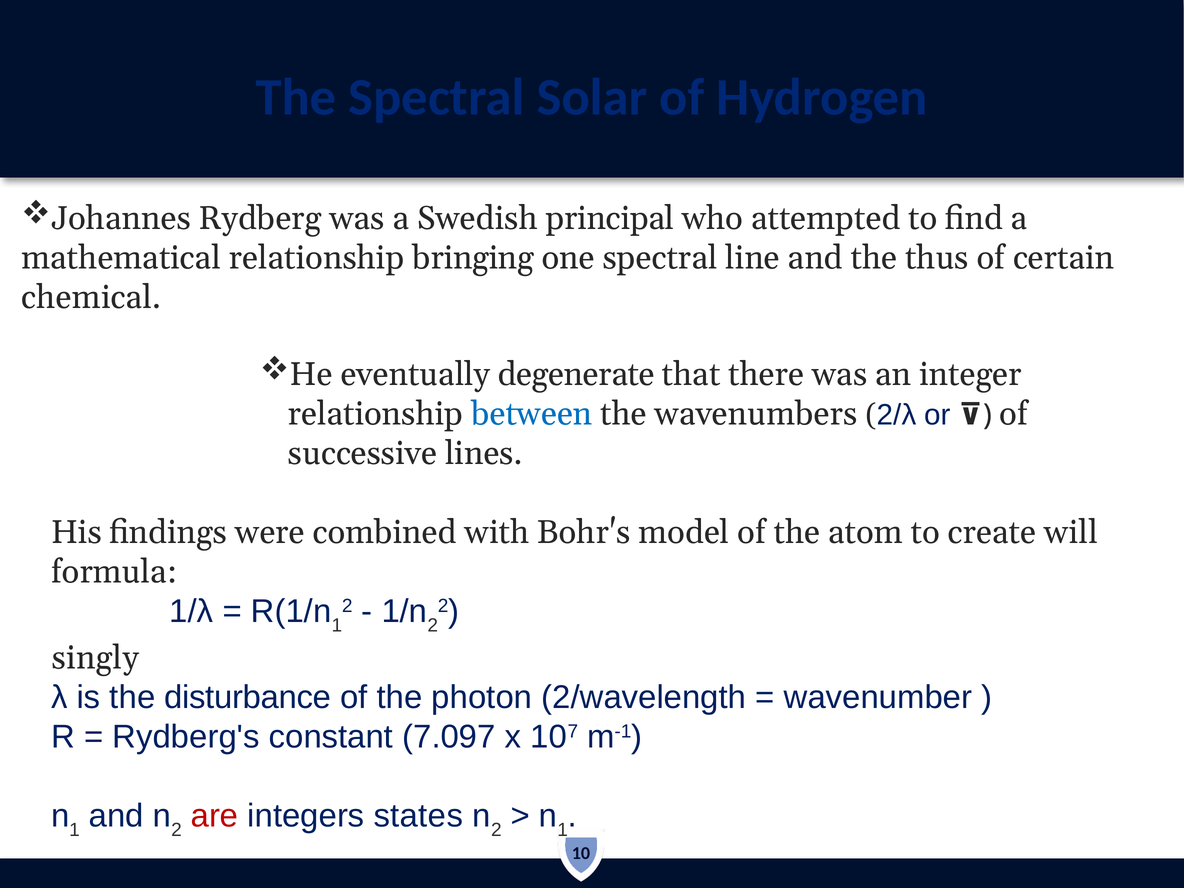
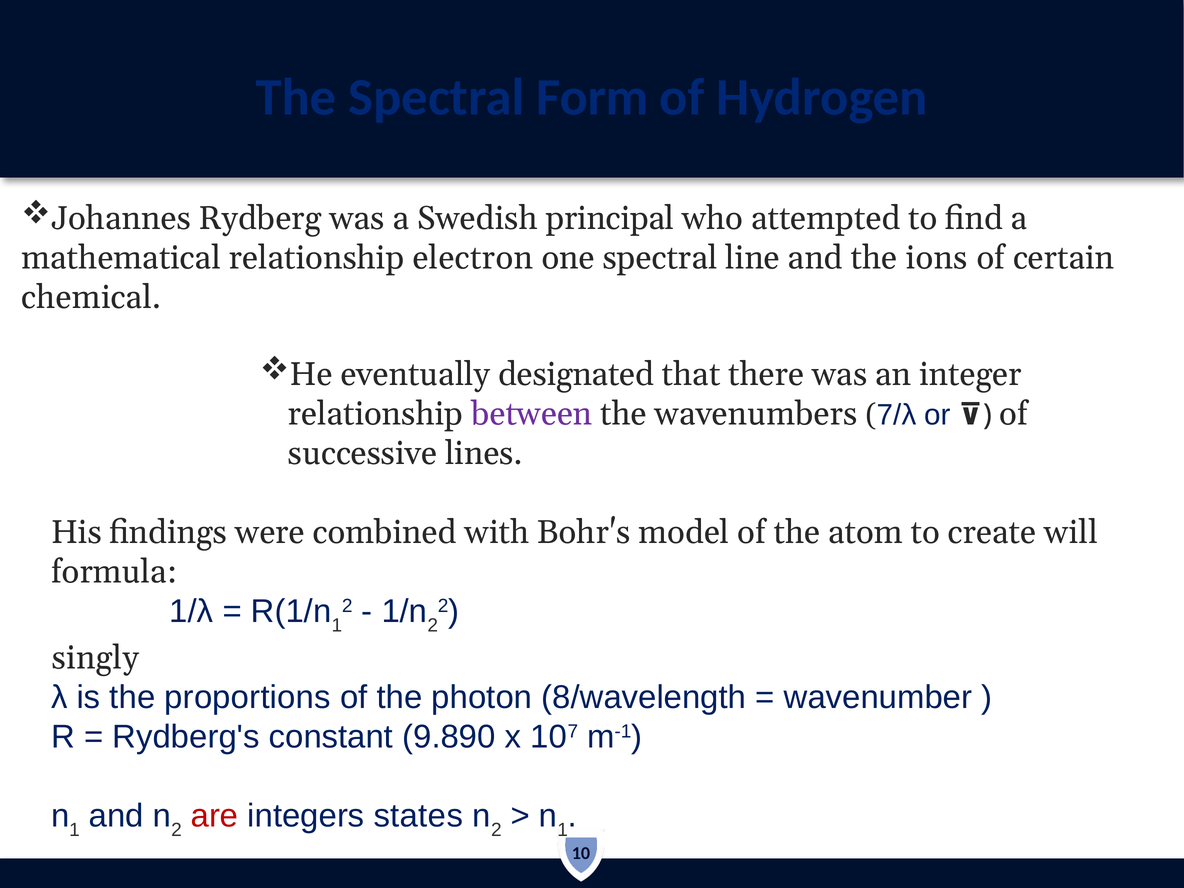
Solar: Solar -> Form
bringing: bringing -> electron
thus: thus -> ions
degenerate: degenerate -> designated
between colour: blue -> purple
2/λ: 2/λ -> 7/λ
disturbance: disturbance -> proportions
2/wavelength: 2/wavelength -> 8/wavelength
7.097: 7.097 -> 9.890
